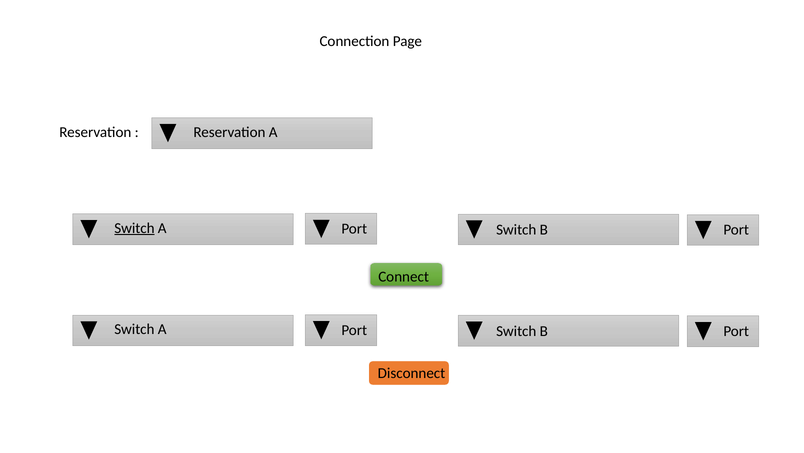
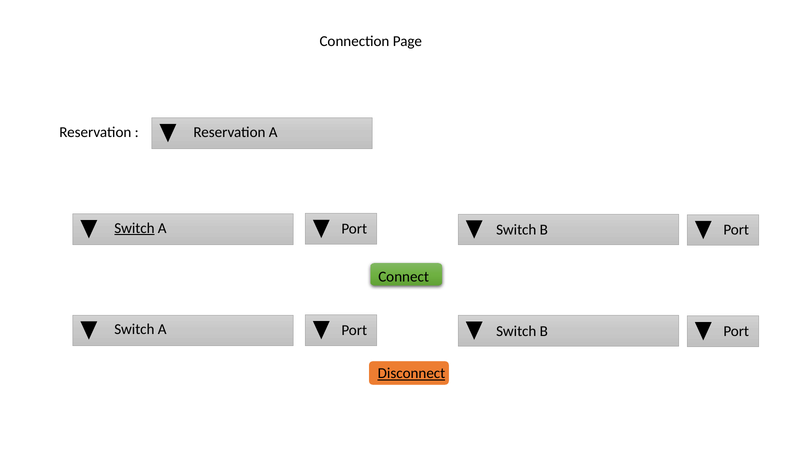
Disconnect underline: none -> present
